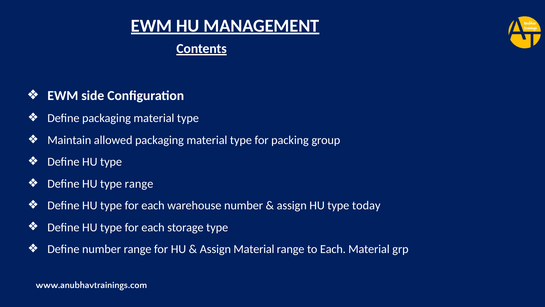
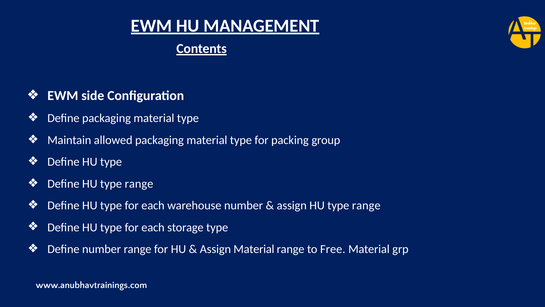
assign HU type today: today -> range
to Each: Each -> Free
